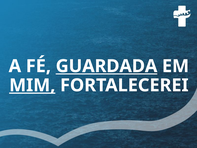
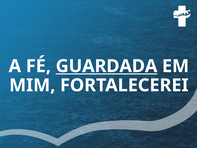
MIM underline: present -> none
